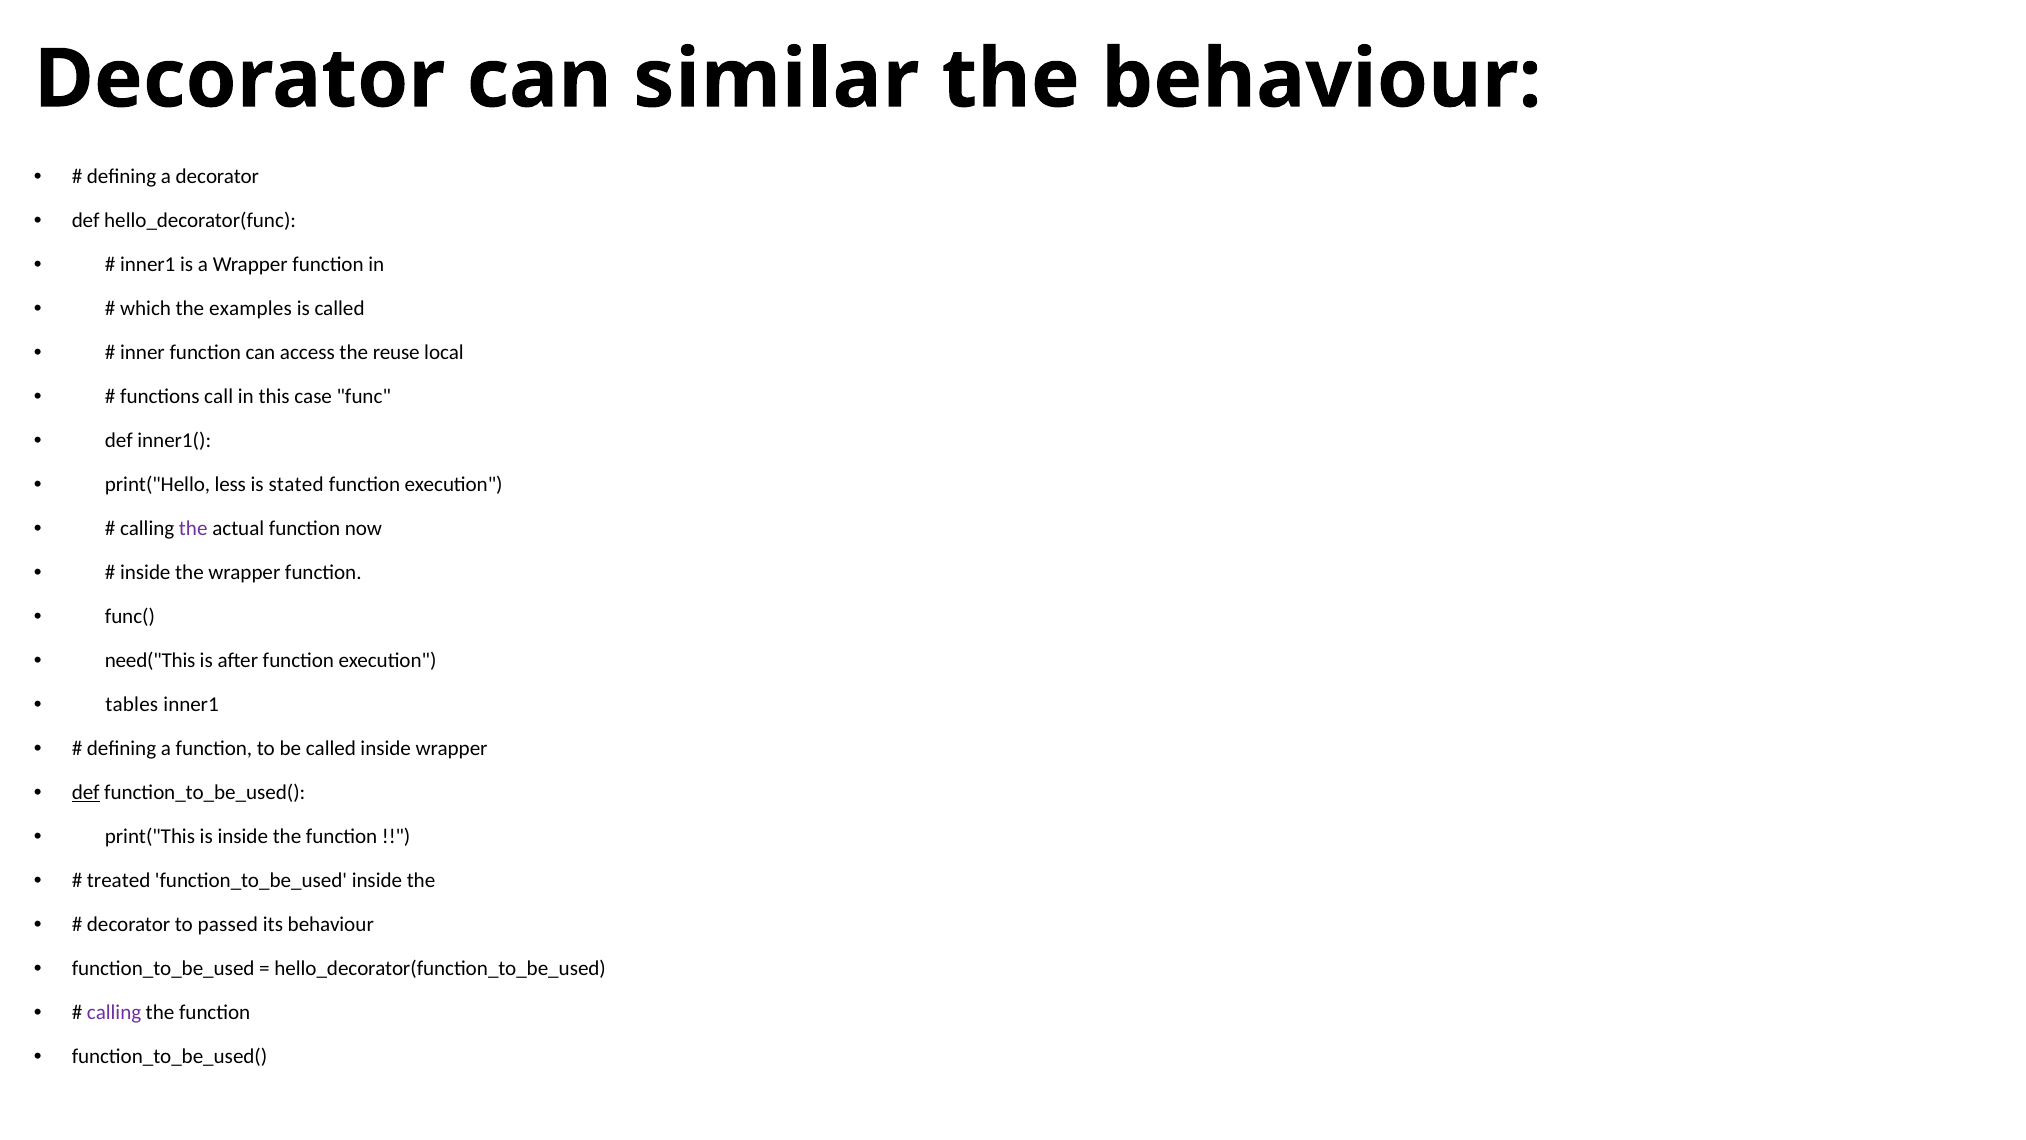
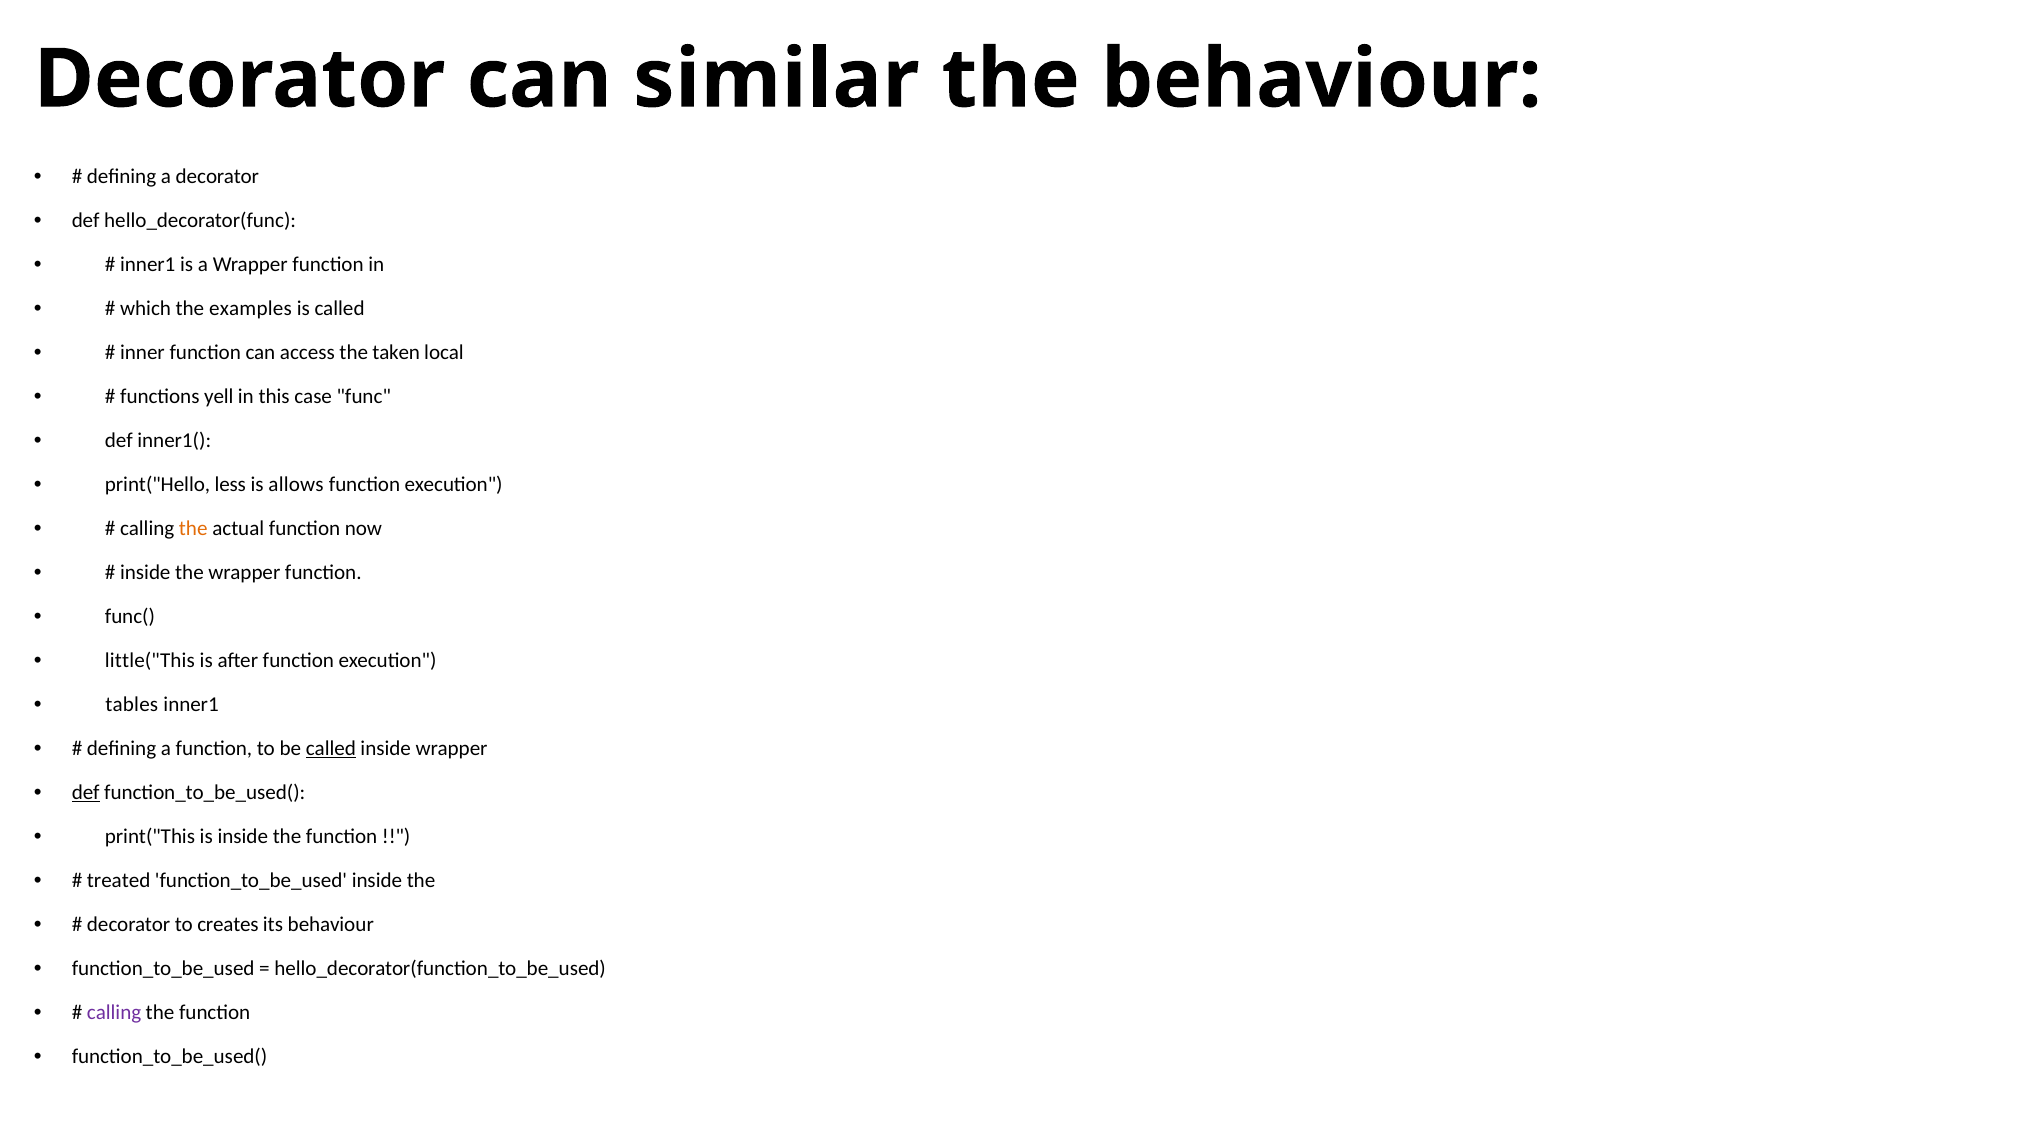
reuse: reuse -> taken
call: call -> yell
stated: stated -> allows
the at (193, 529) colour: purple -> orange
need("This: need("This -> little("This
called at (331, 748) underline: none -> present
passed: passed -> creates
